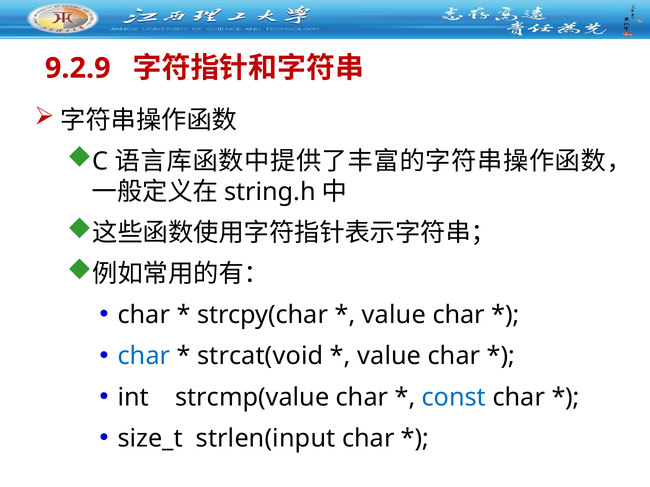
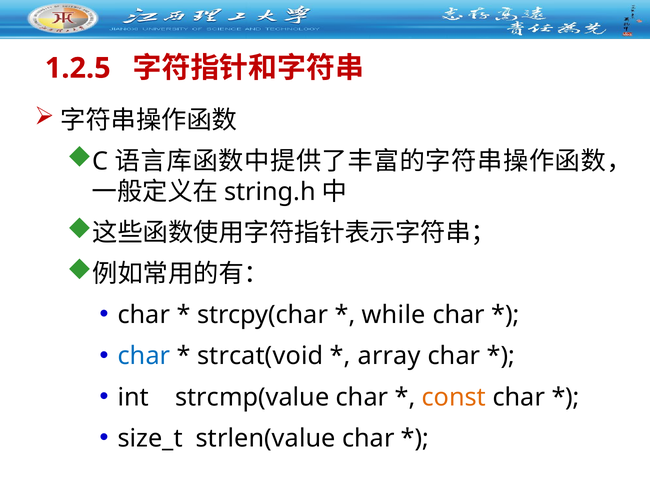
9.2.9: 9.2.9 -> 1.2.5
value at (394, 315): value -> while
value at (389, 356): value -> array
const colour: blue -> orange
strlen(input: strlen(input -> strlen(value
